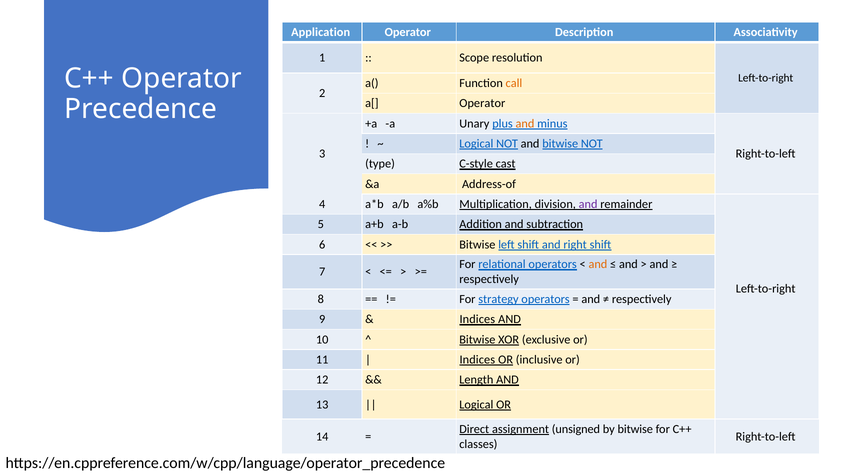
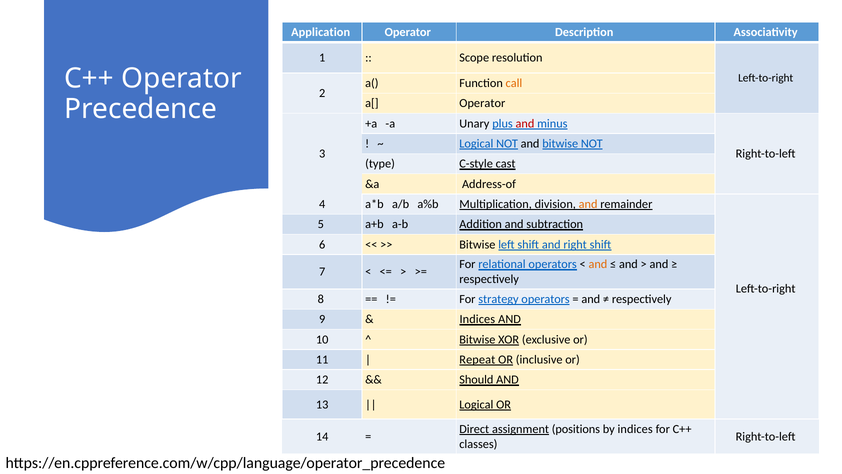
and at (525, 123) colour: orange -> red
and at (588, 204) colour: purple -> orange
Indices at (477, 359): Indices -> Repeat
Length: Length -> Should
unsigned: unsigned -> positions
by bitwise: bitwise -> indices
